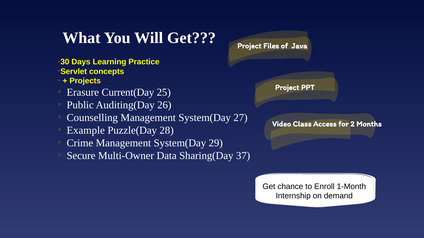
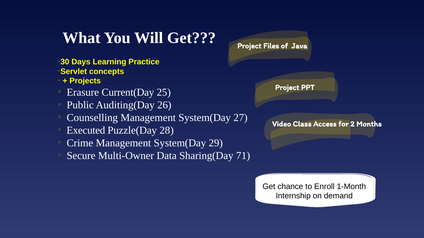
Example: Example -> Executed
37: 37 -> 71
